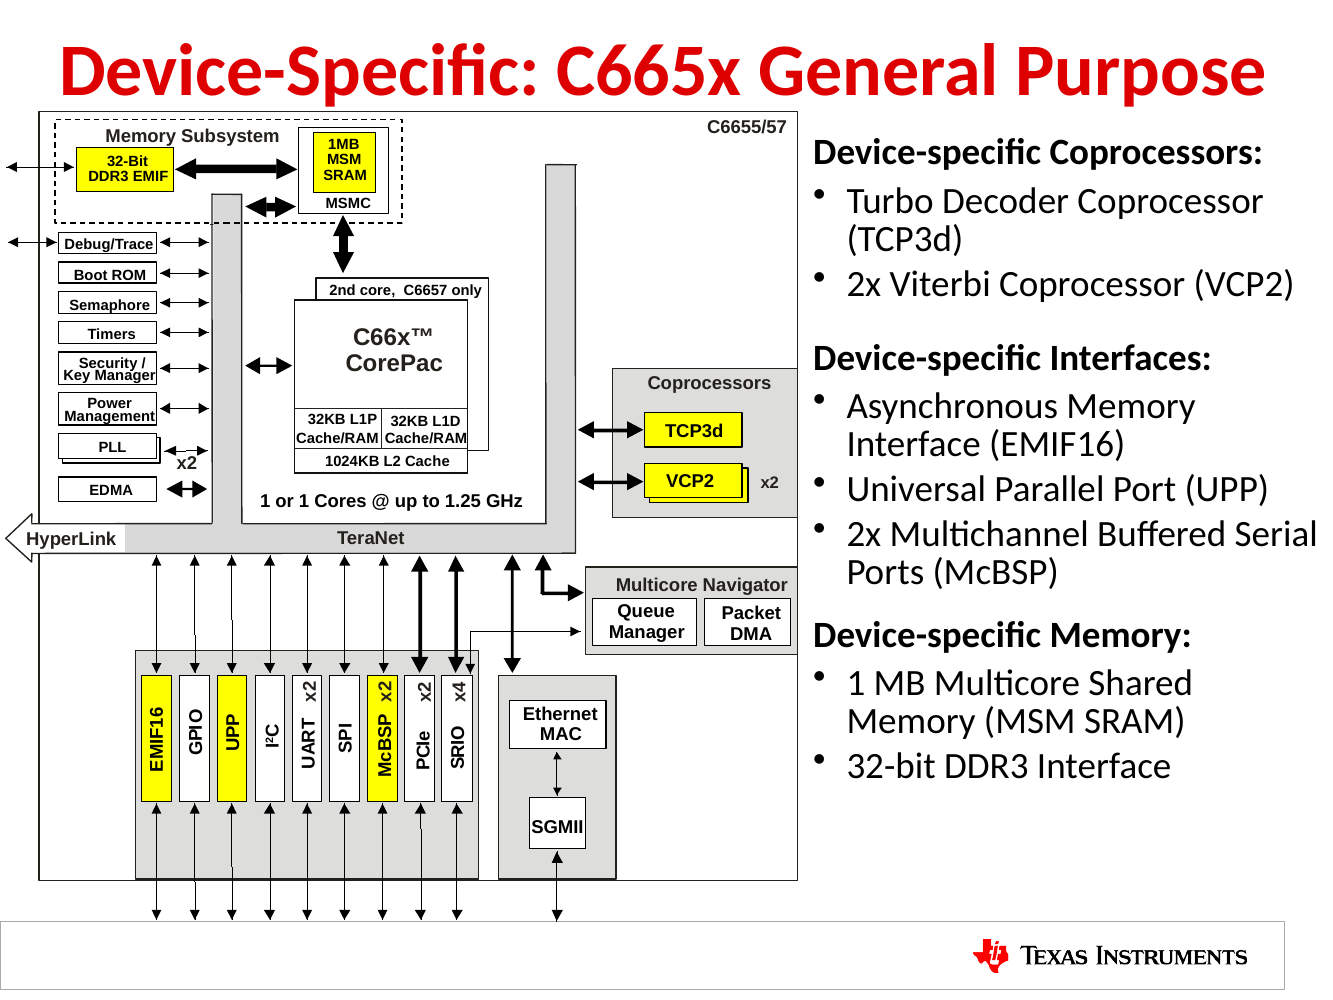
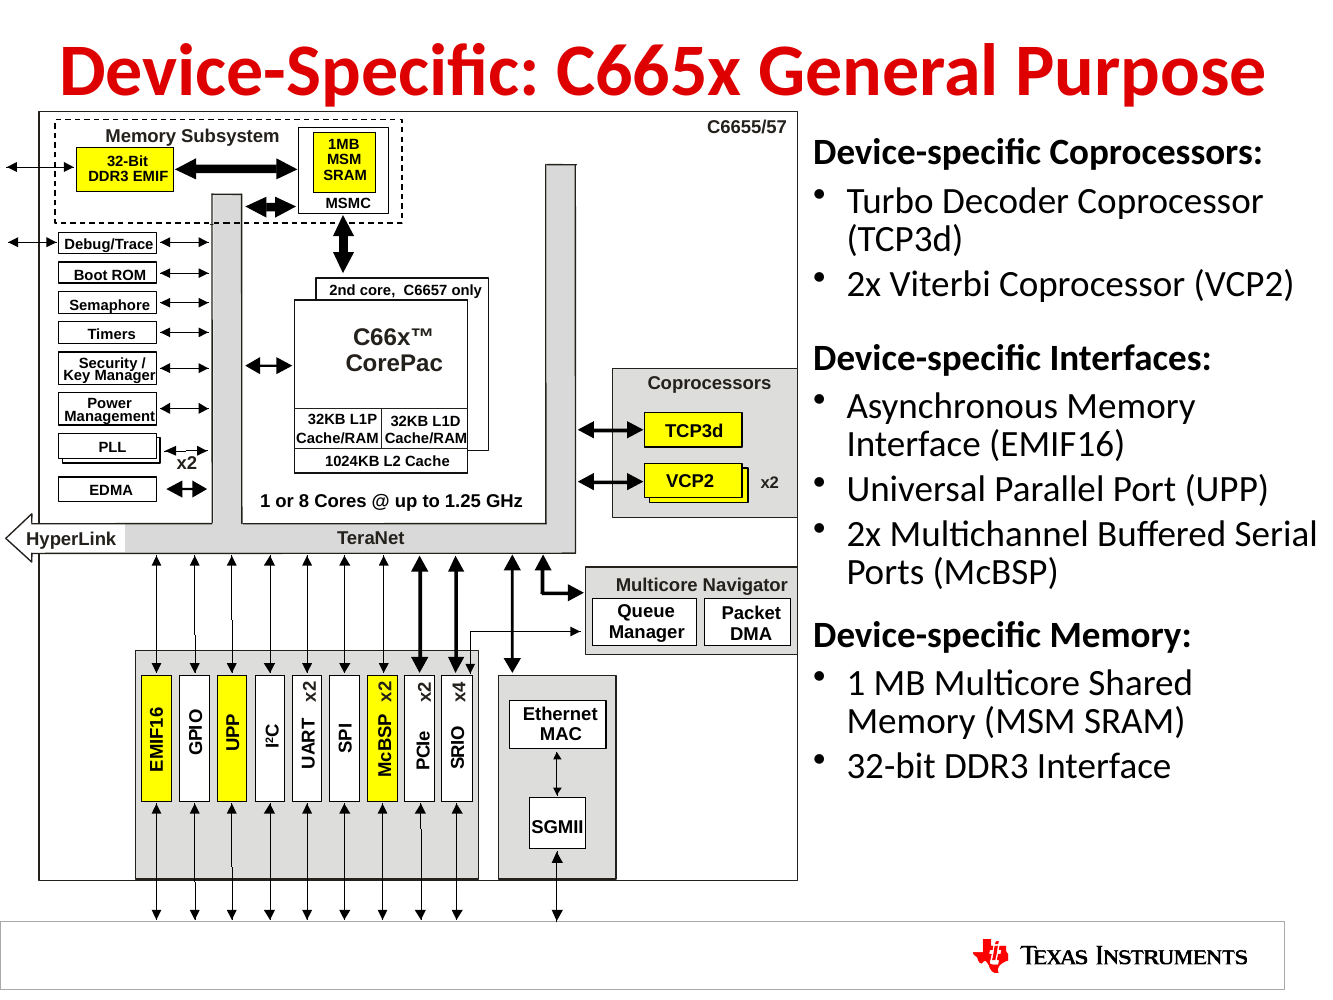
or 1: 1 -> 8
